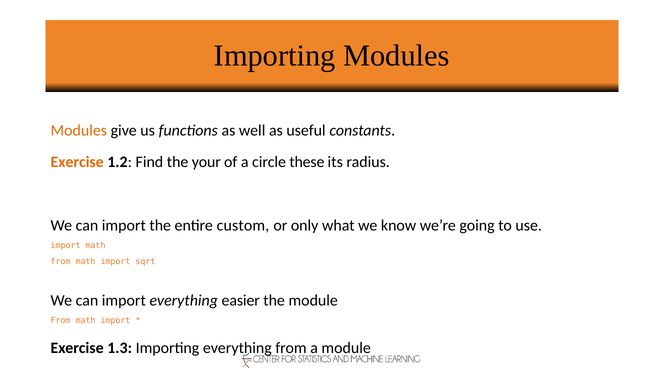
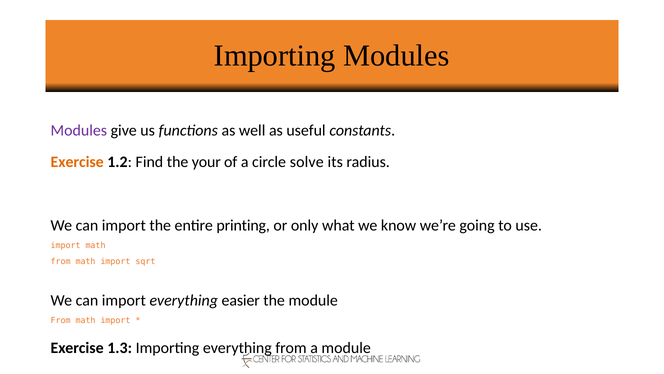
Modules at (79, 130) colour: orange -> purple
these: these -> solve
custom: custom -> printing
